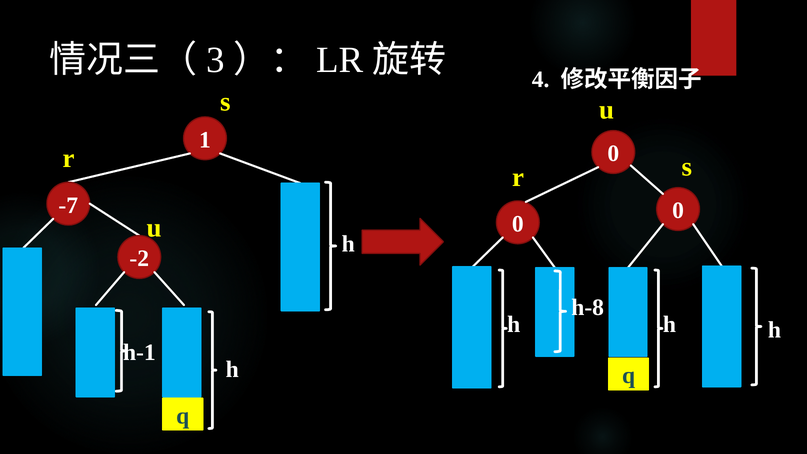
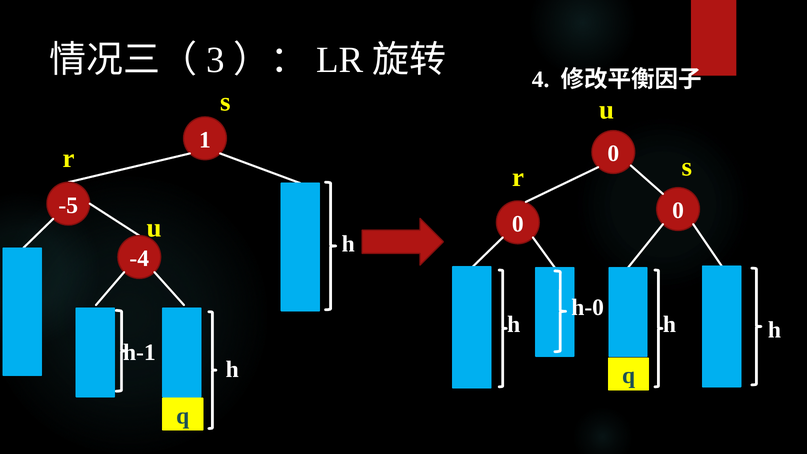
-7: -7 -> -5
-2: -2 -> -4
h-8: h-8 -> h-0
